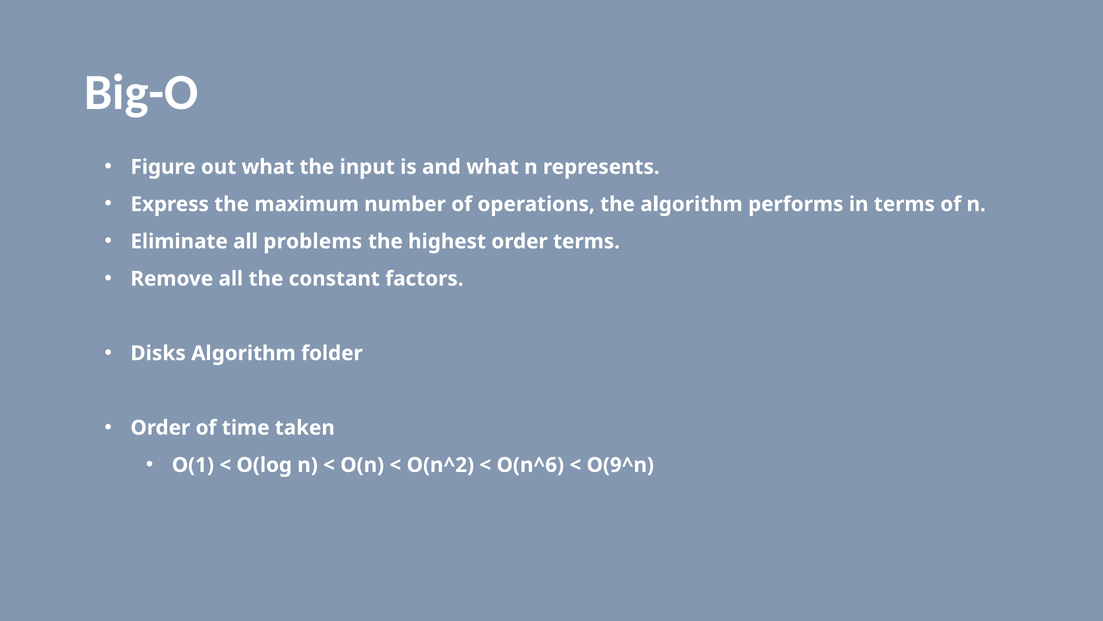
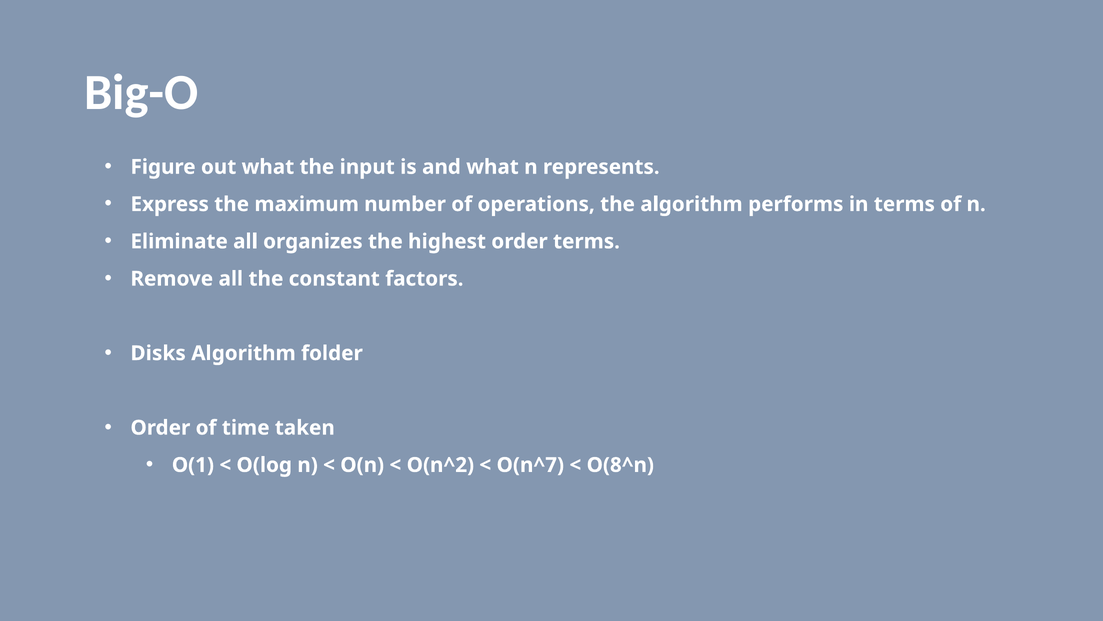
problems: problems -> organizes
O(n^6: O(n^6 -> O(n^7
O(9^n: O(9^n -> O(8^n
